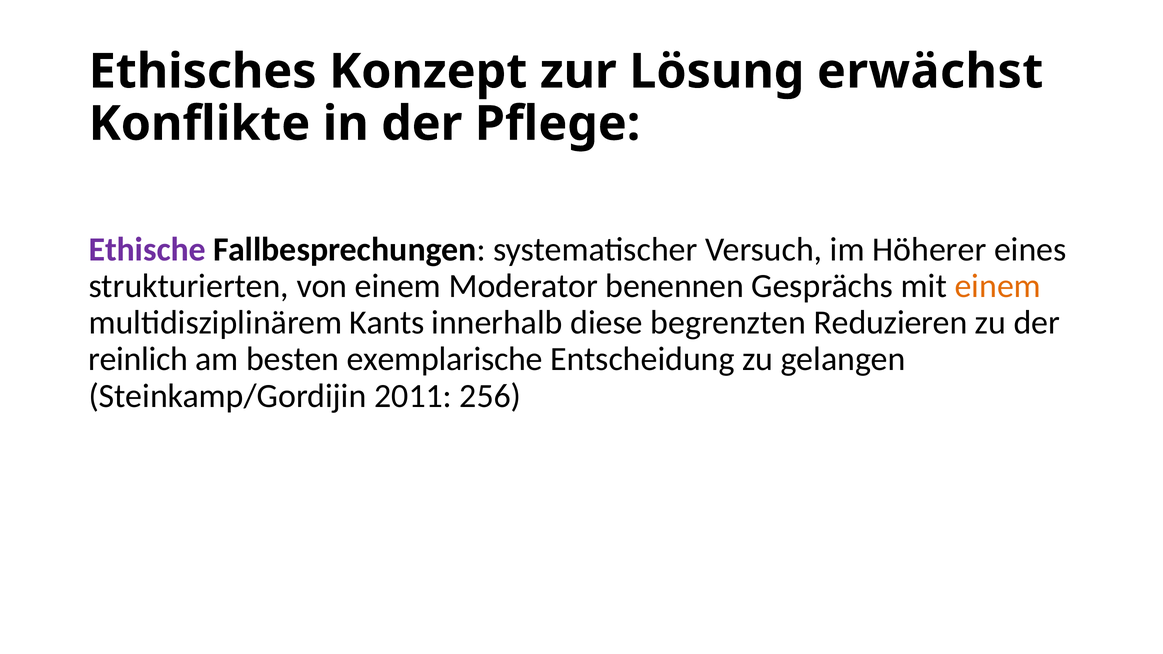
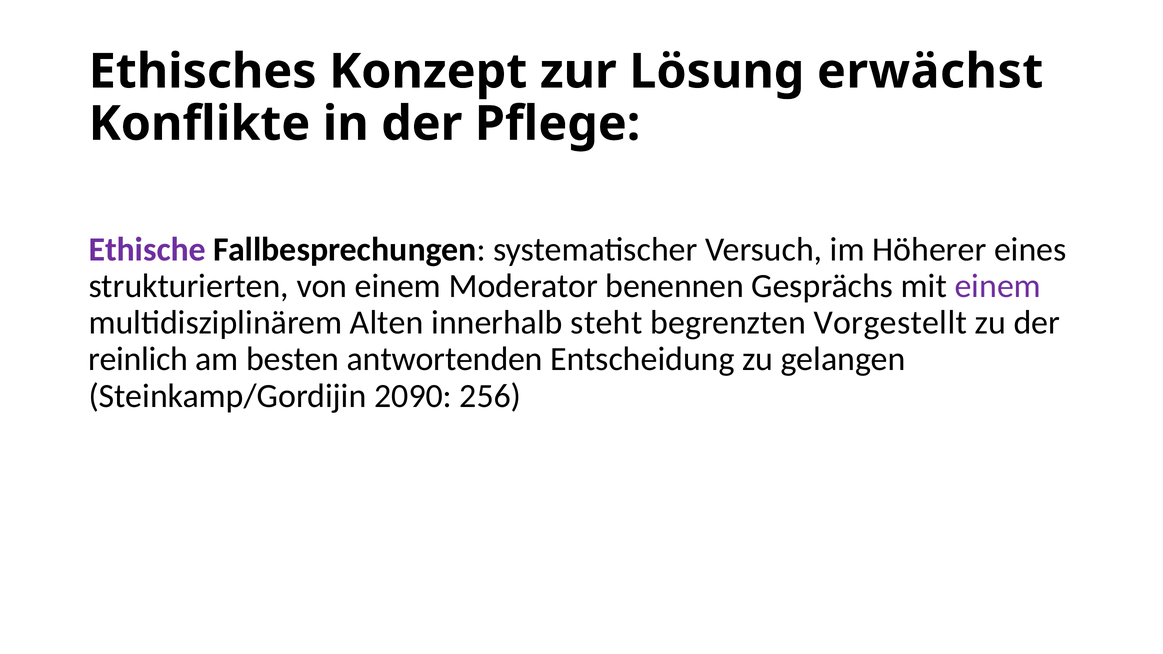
einem at (998, 286) colour: orange -> purple
Kants: Kants -> Alten
diese: diese -> steht
Reduzieren: Reduzieren -> Vorgestellt
exemplarische: exemplarische -> antwortenden
2011: 2011 -> 2090
